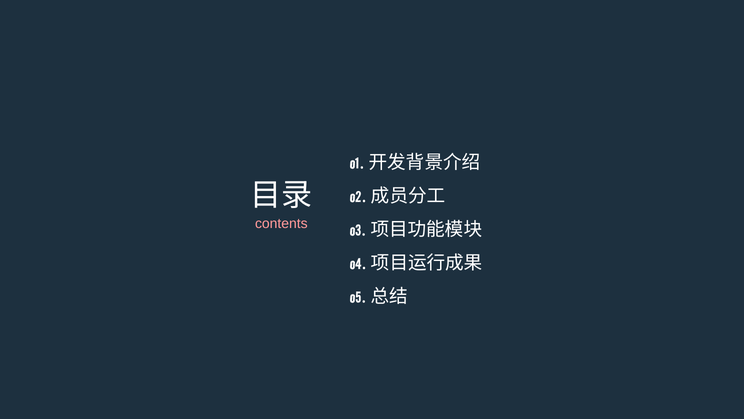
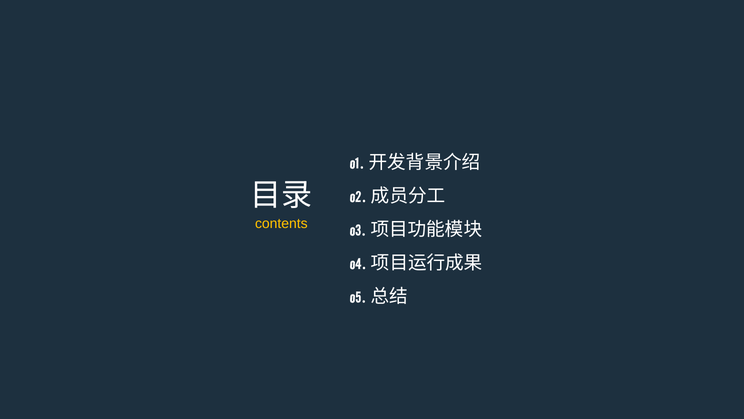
contents colour: pink -> yellow
